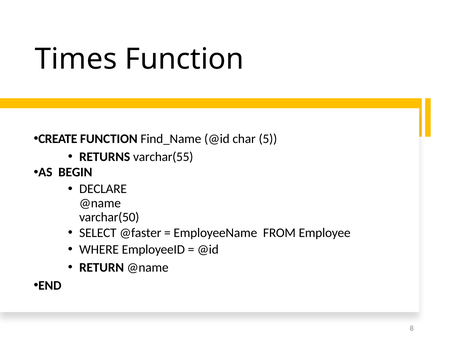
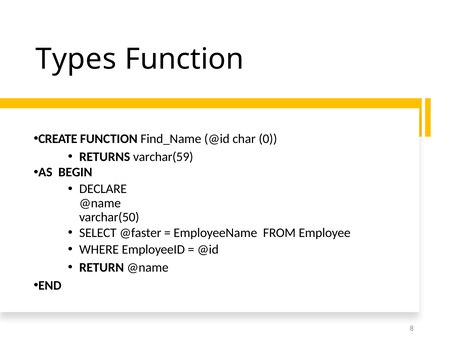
Times: Times -> Types
5: 5 -> 0
varchar(55: varchar(55 -> varchar(59
